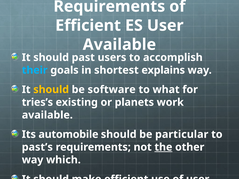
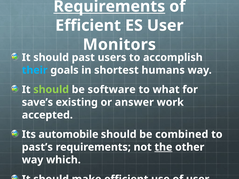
Requirements at (109, 6) underline: none -> present
Available at (119, 45): Available -> Monitors
explains: explains -> humans
should at (51, 90) colour: yellow -> light green
tries’s: tries’s -> save’s
planets: planets -> answer
available at (47, 115): available -> accepted
particular: particular -> combined
